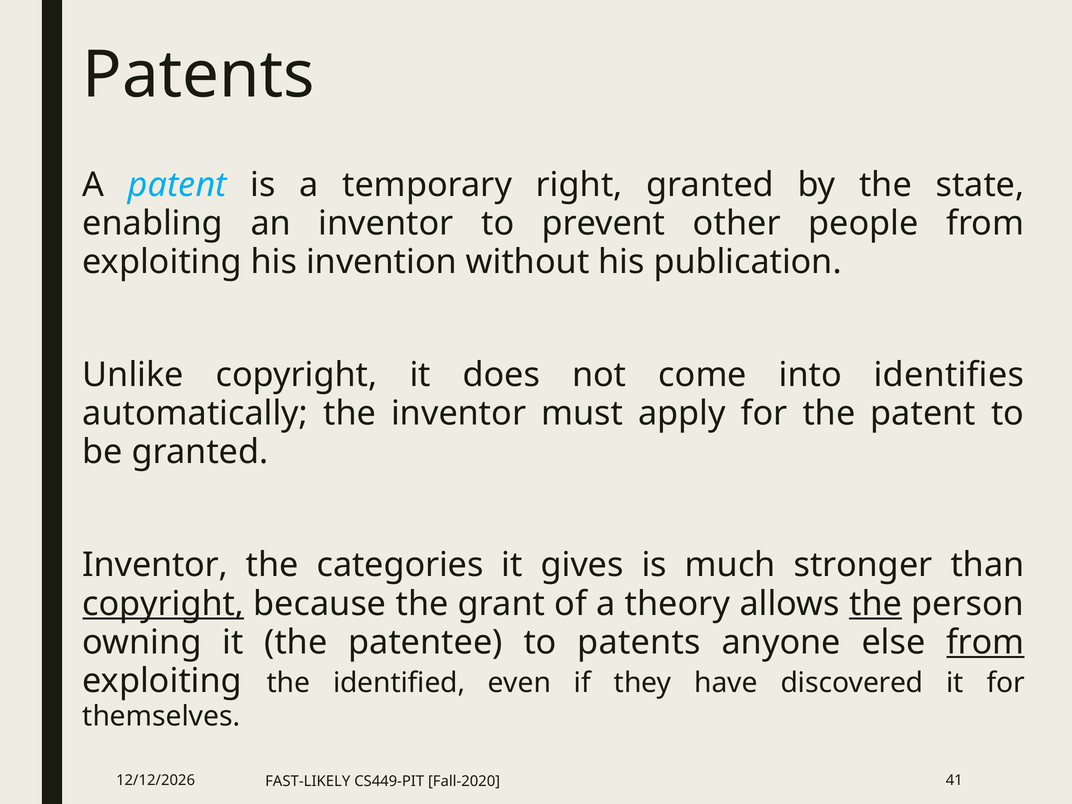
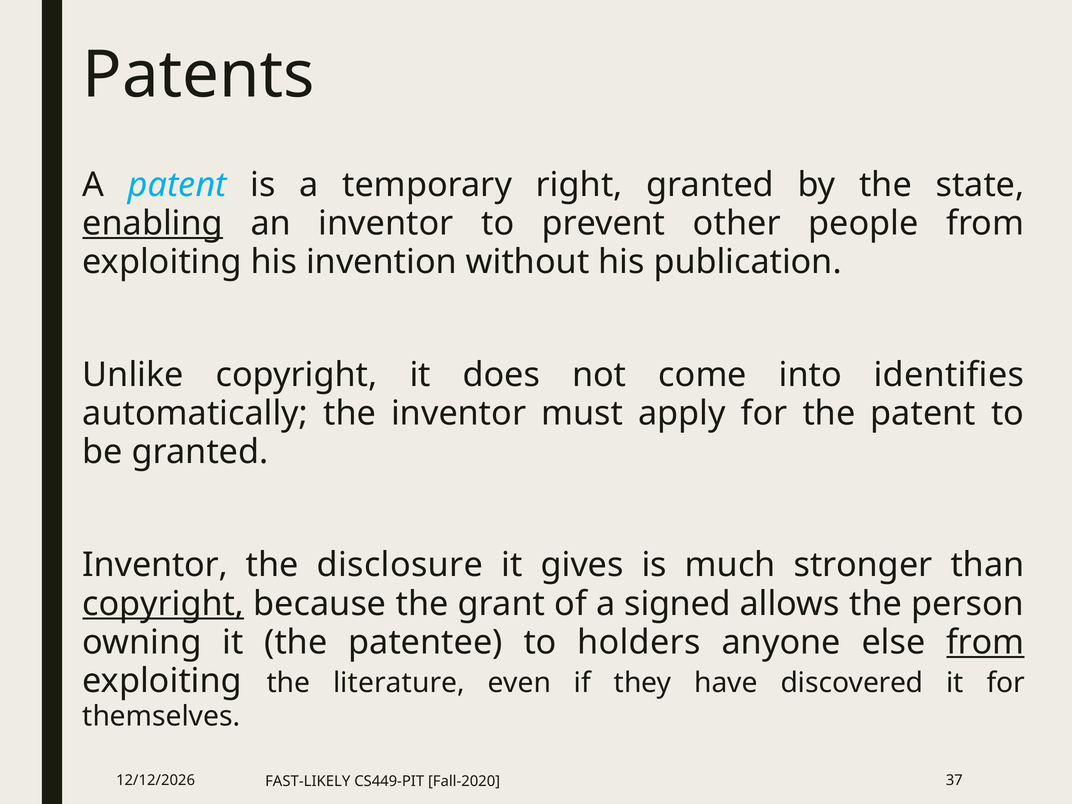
enabling underline: none -> present
categories: categories -> disclosure
theory: theory -> signed
the at (876, 604) underline: present -> none
to patents: patents -> holders
identified: identified -> literature
41: 41 -> 37
